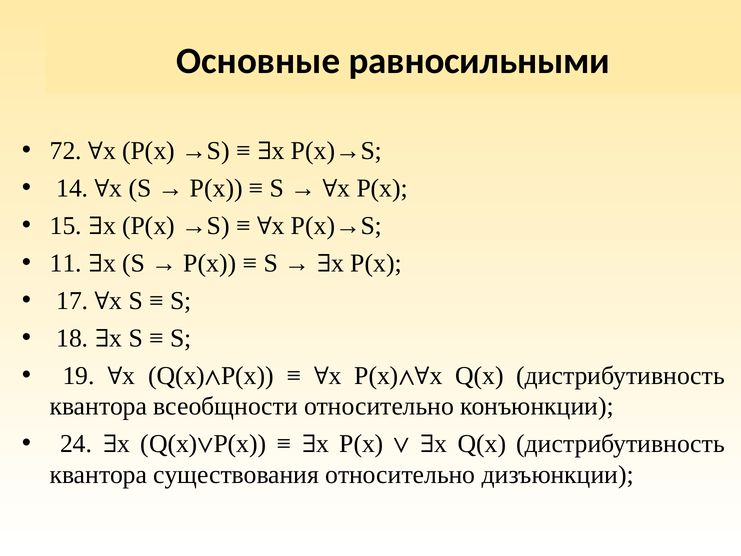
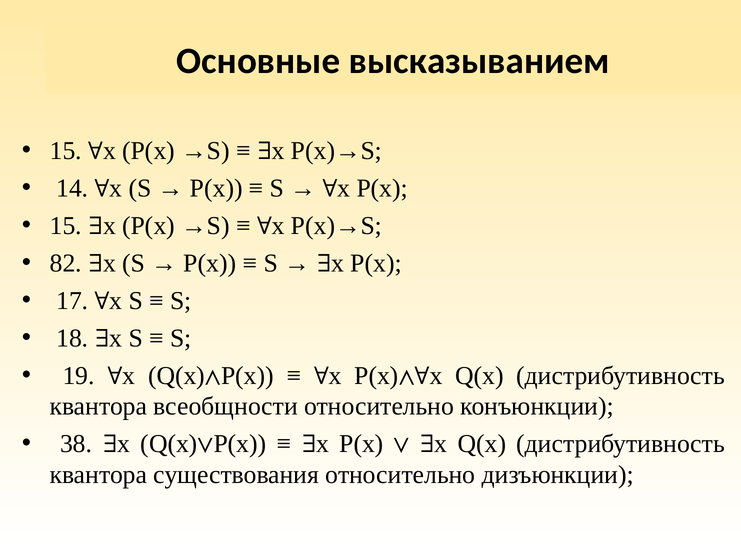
равносильными: равносильными -> высказыванием
72 at (66, 151): 72 -> 15
11: 11 -> 82
24: 24 -> 38
